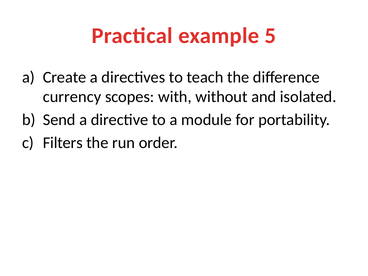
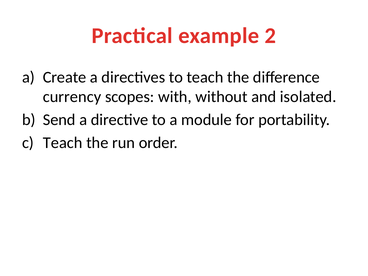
5: 5 -> 2
Filters at (63, 143): Filters -> Teach
